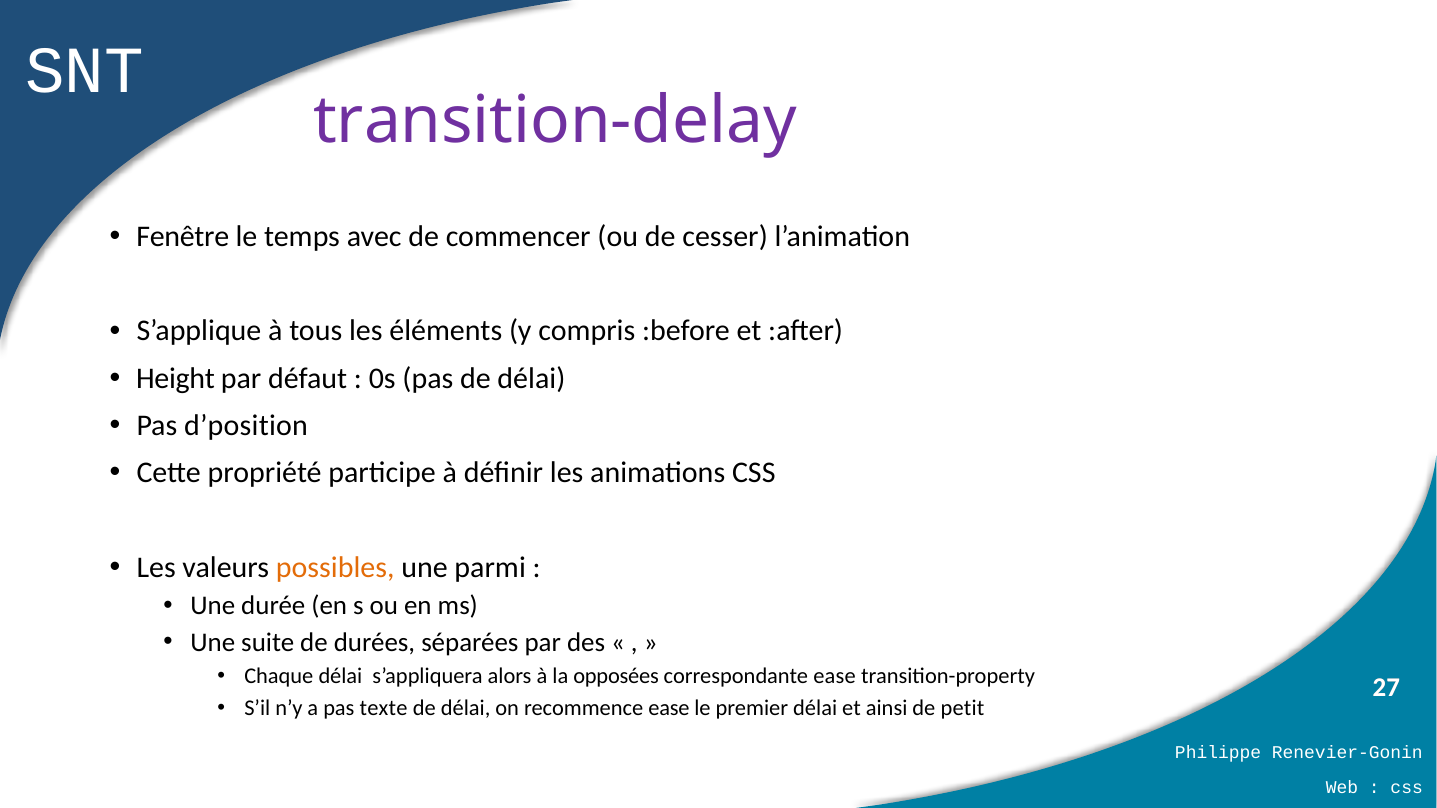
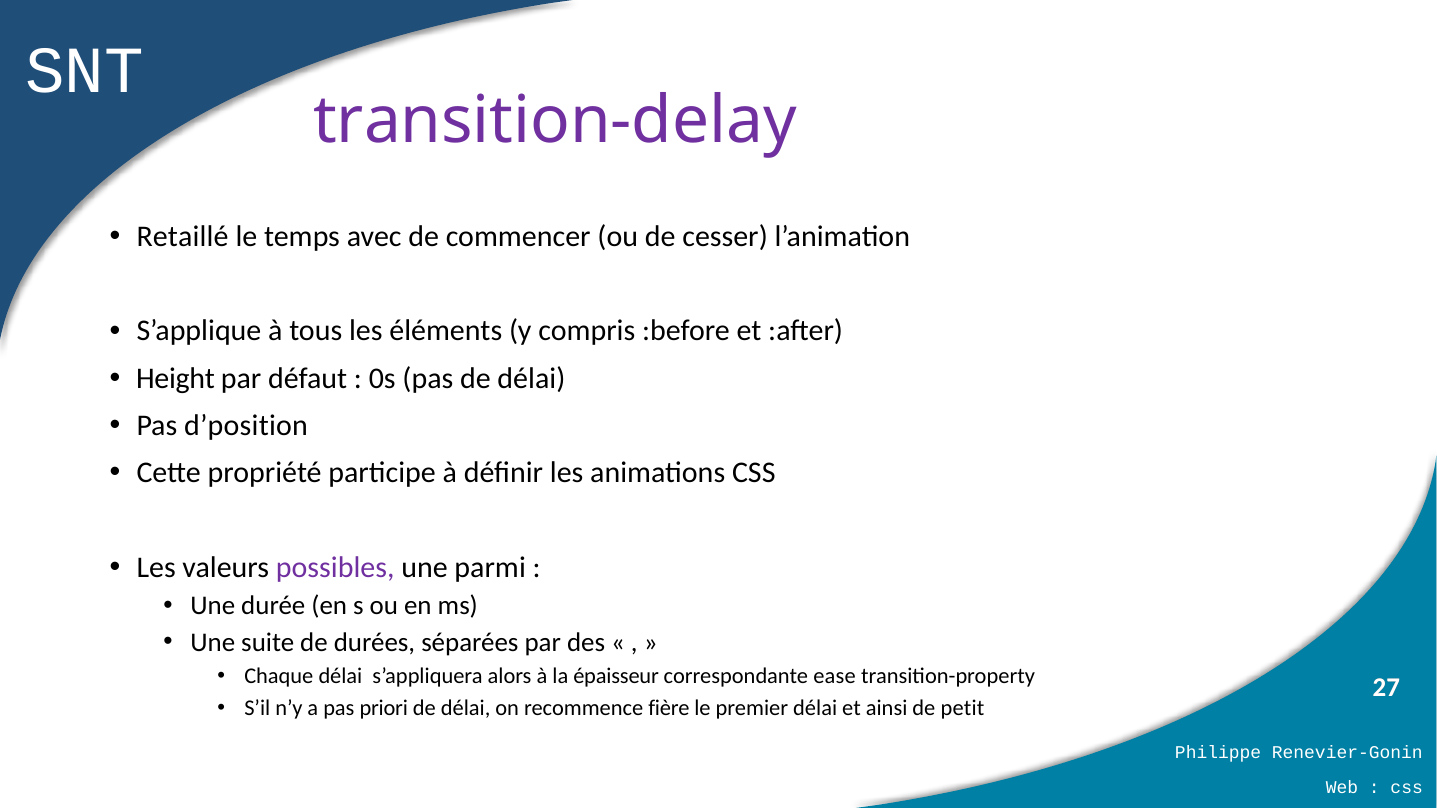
Fenêtre: Fenêtre -> Retaillé
possibles colour: orange -> purple
opposées: opposées -> épaisseur
texte: texte -> priori
recommence ease: ease -> fière
